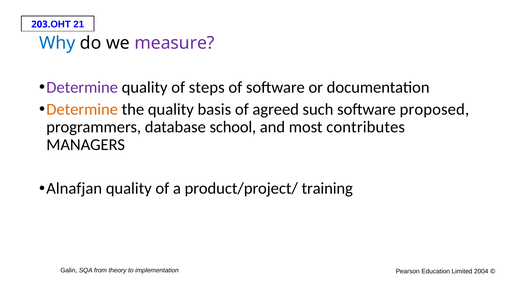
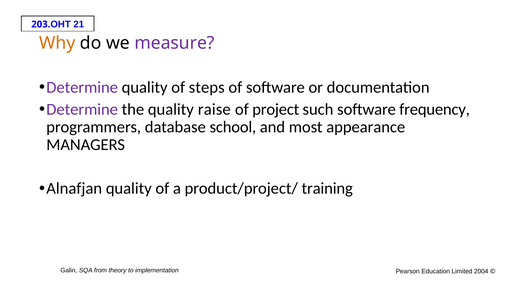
Why colour: blue -> orange
Determine at (82, 109) colour: orange -> purple
basis: basis -> raise
agreed: agreed -> project
proposed: proposed -> frequency
contributes: contributes -> appearance
